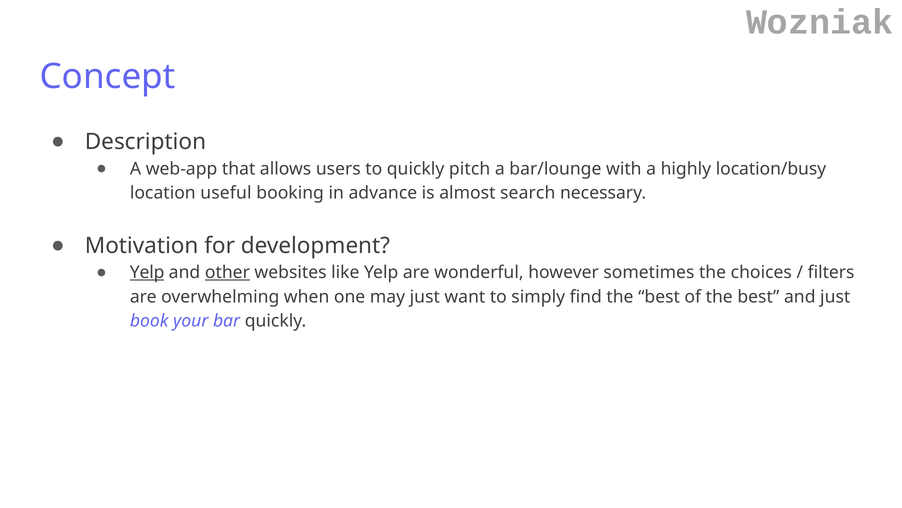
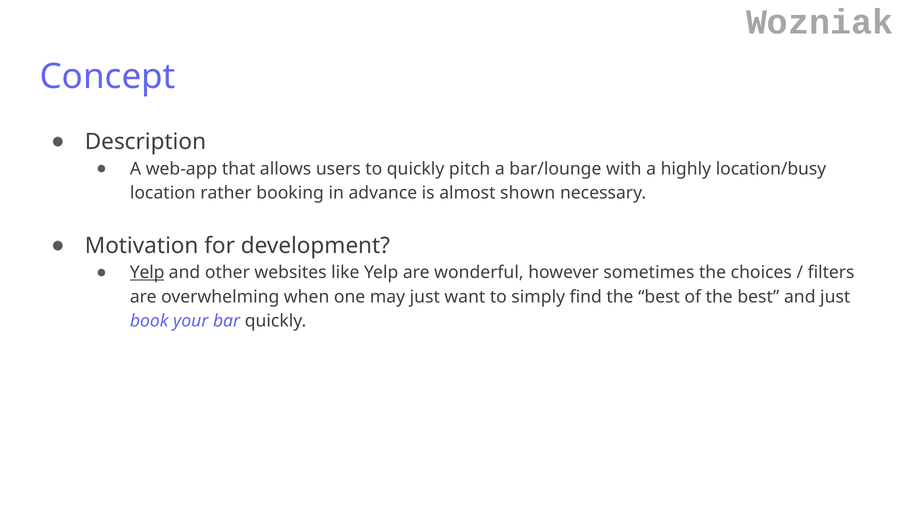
useful: useful -> rather
search: search -> shown
other underline: present -> none
